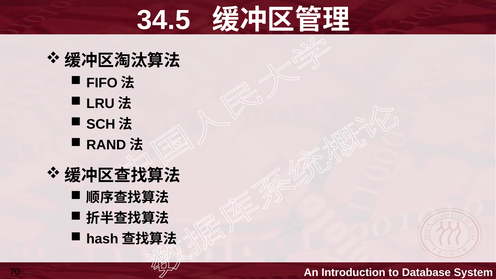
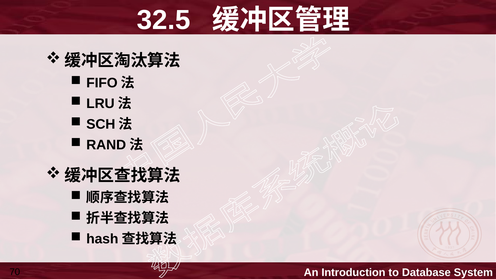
34.5: 34.5 -> 32.5
